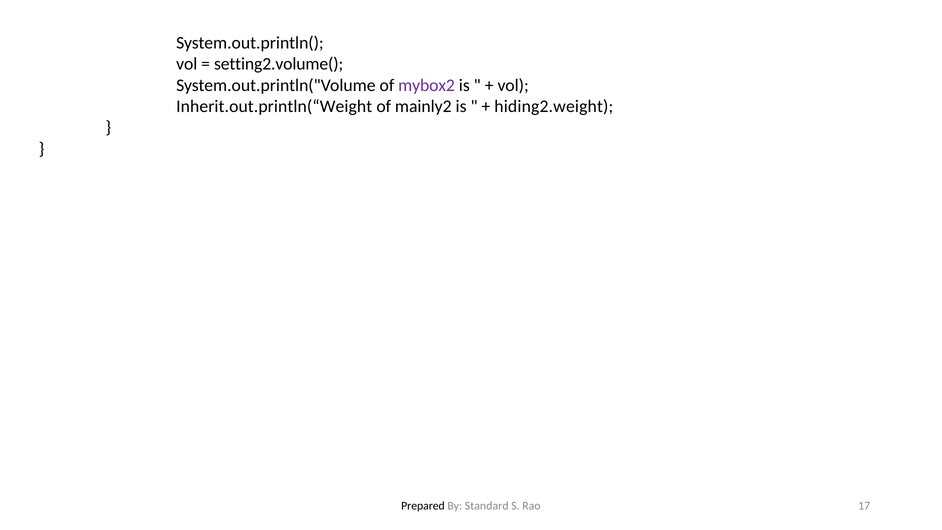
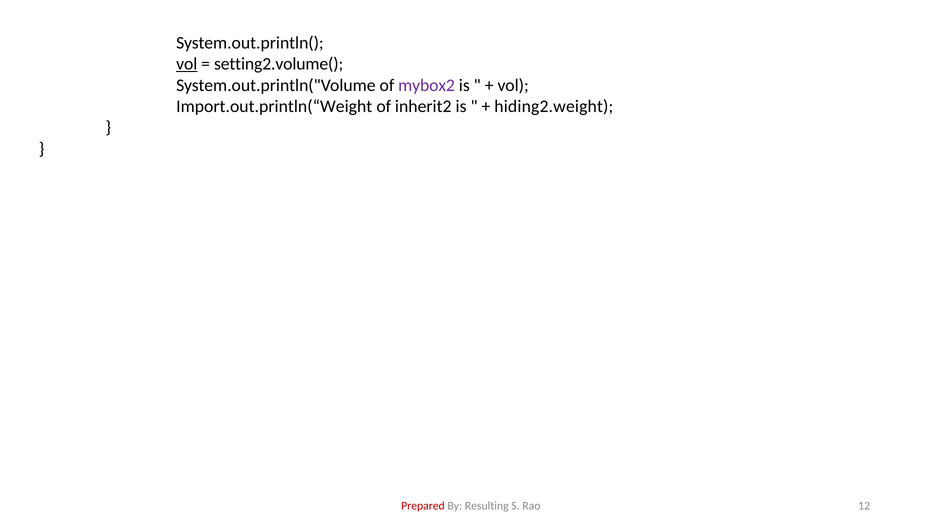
vol at (187, 64) underline: none -> present
Inherit.out.println(“Weight: Inherit.out.println(“Weight -> Import.out.println(“Weight
mainly2: mainly2 -> inherit2
Prepared colour: black -> red
Standard: Standard -> Resulting
17: 17 -> 12
